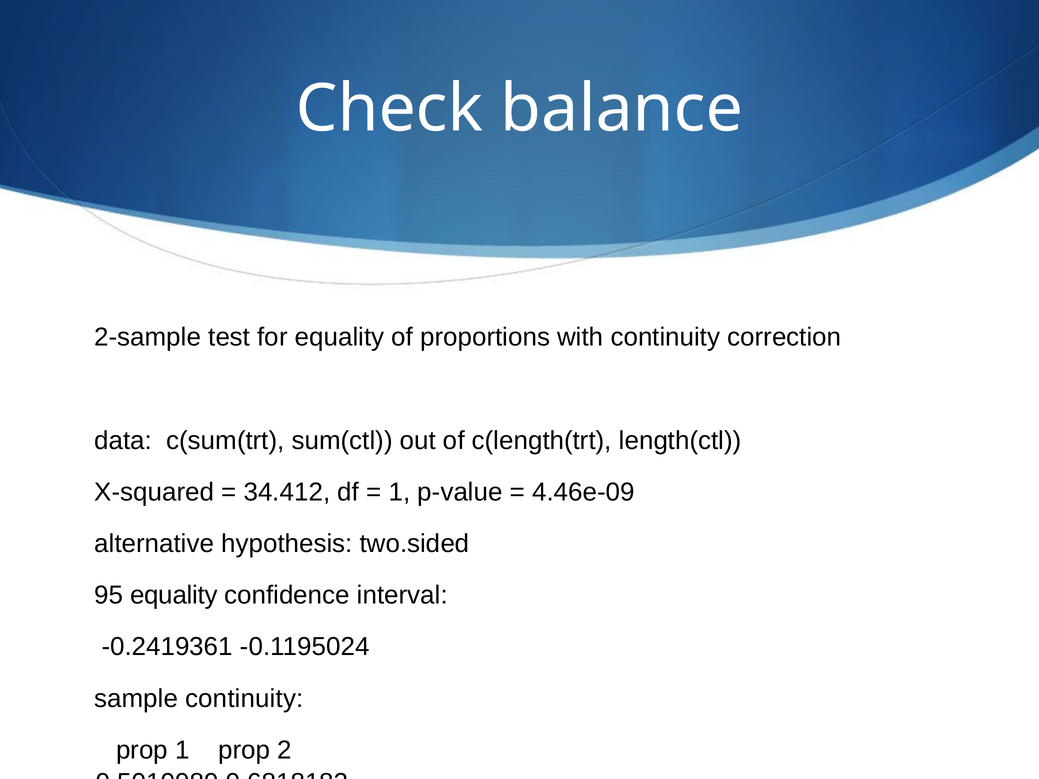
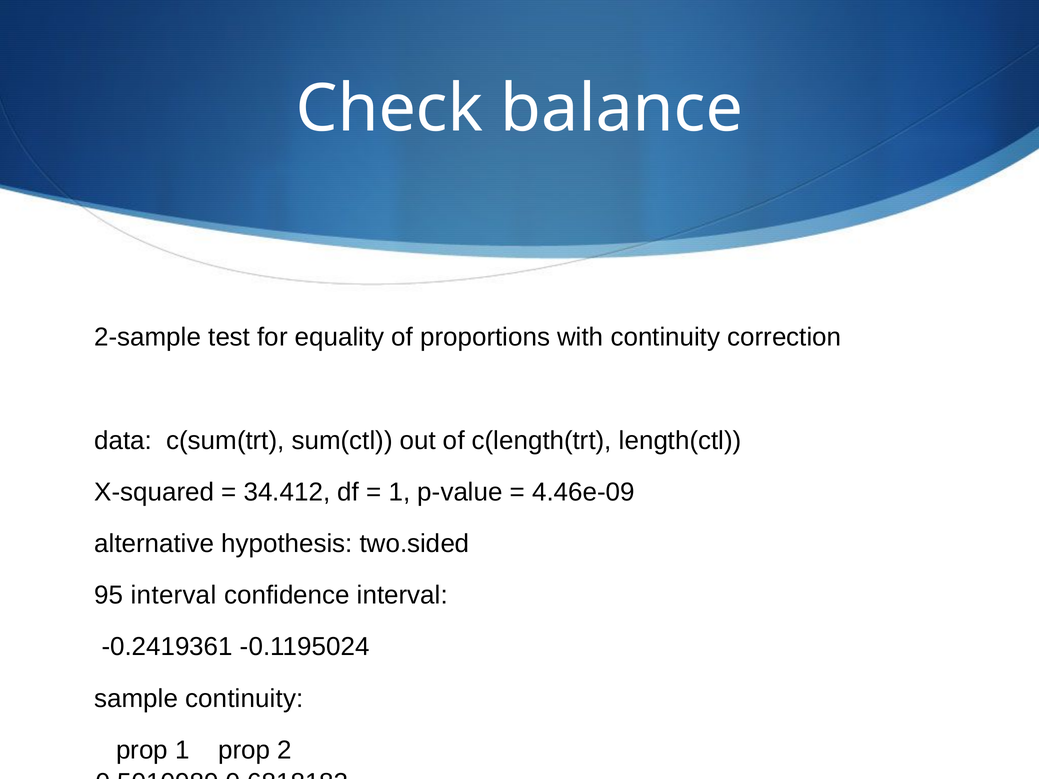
95 equality: equality -> interval
